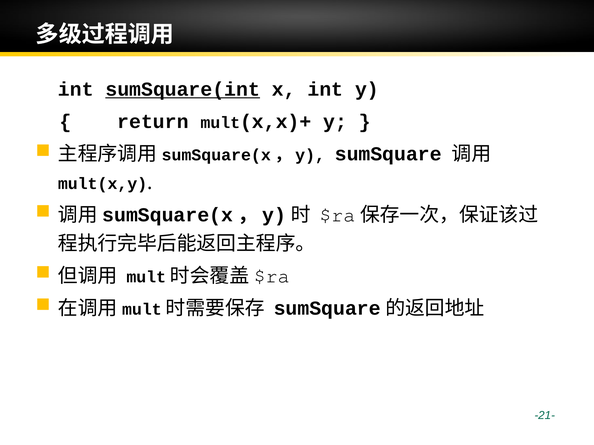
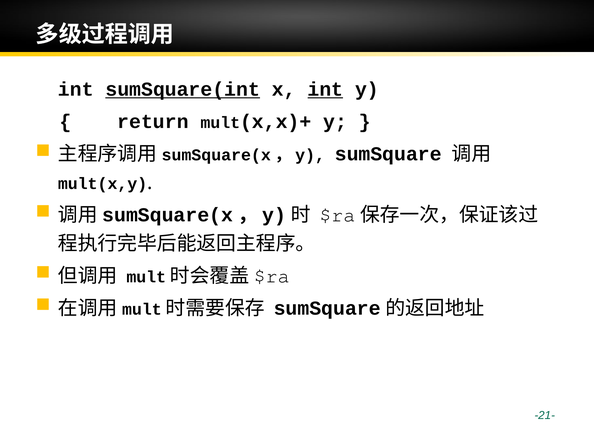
int at (325, 89) underline: none -> present
